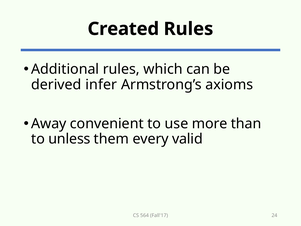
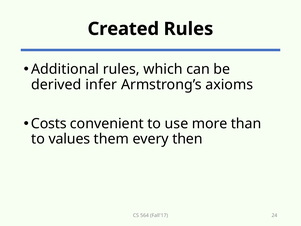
Away: Away -> Costs
unless: unless -> values
valid: valid -> then
